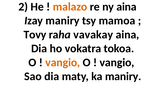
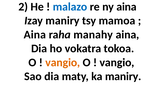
malazo colour: orange -> blue
Tovy at (35, 35): Tovy -> Aina
vavakay: vavakay -> manahy
